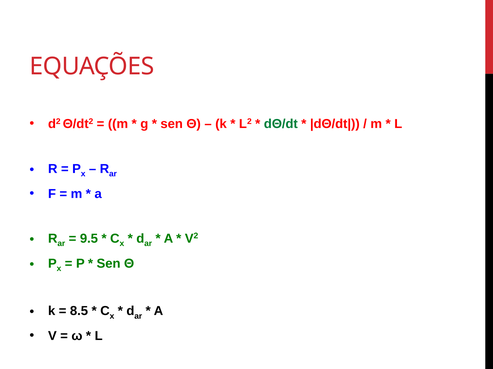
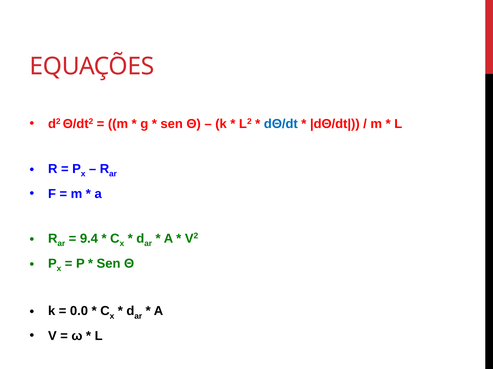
dΘ/dt colour: green -> blue
9.5: 9.5 -> 9.4
8.5: 8.5 -> 0.0
